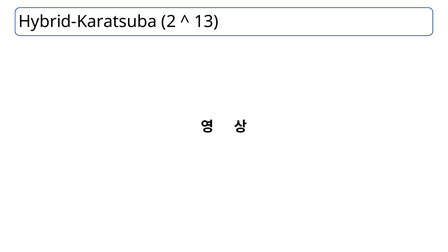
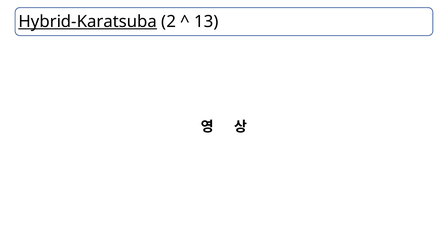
Hybrid-Karatsuba underline: none -> present
